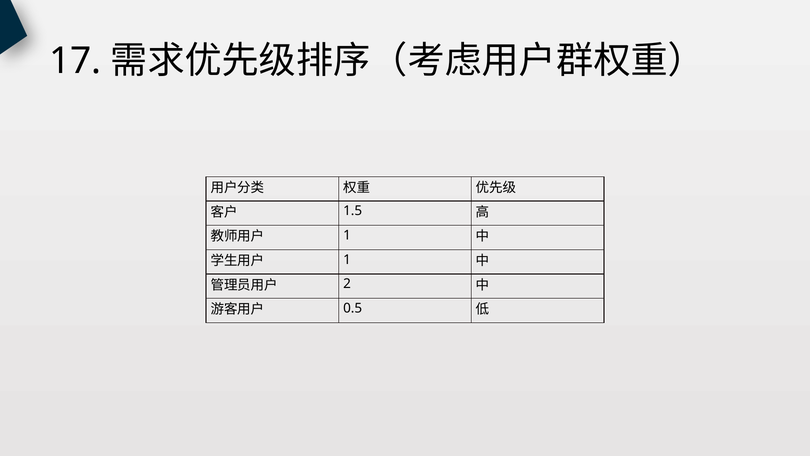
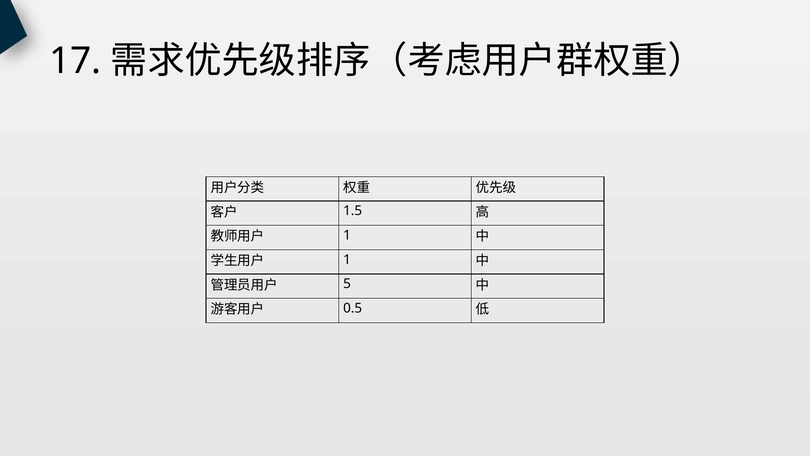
2: 2 -> 5
